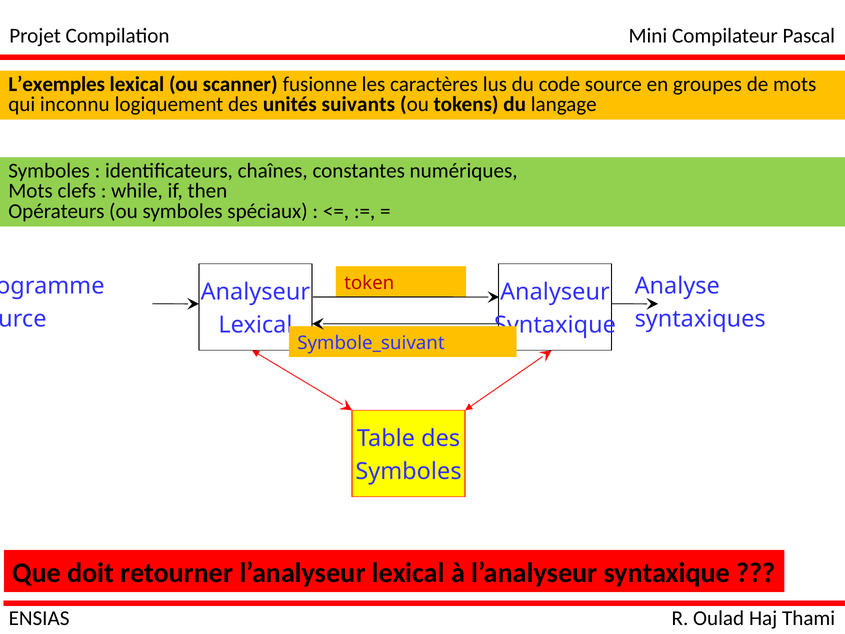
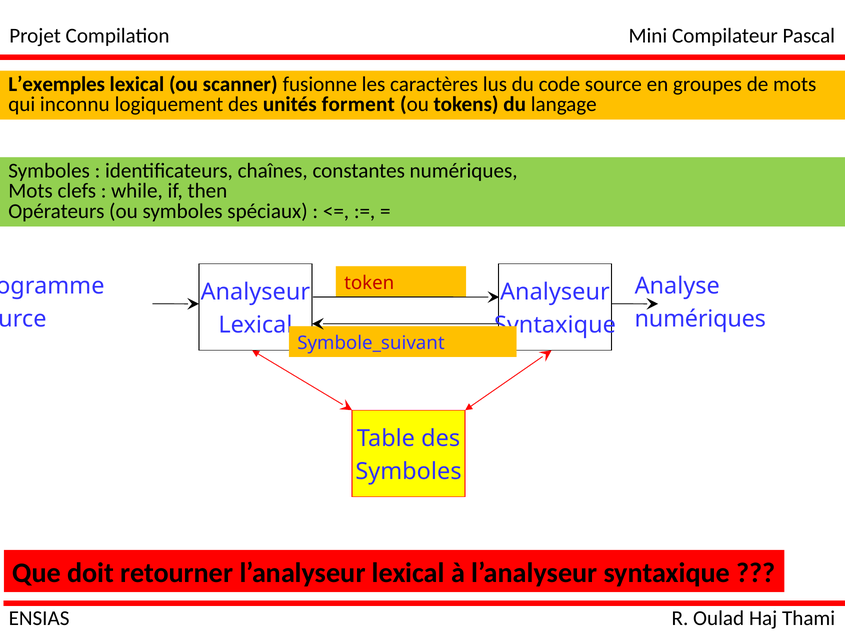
suivants: suivants -> forment
syntaxiques at (700, 319): syntaxiques -> numériques
